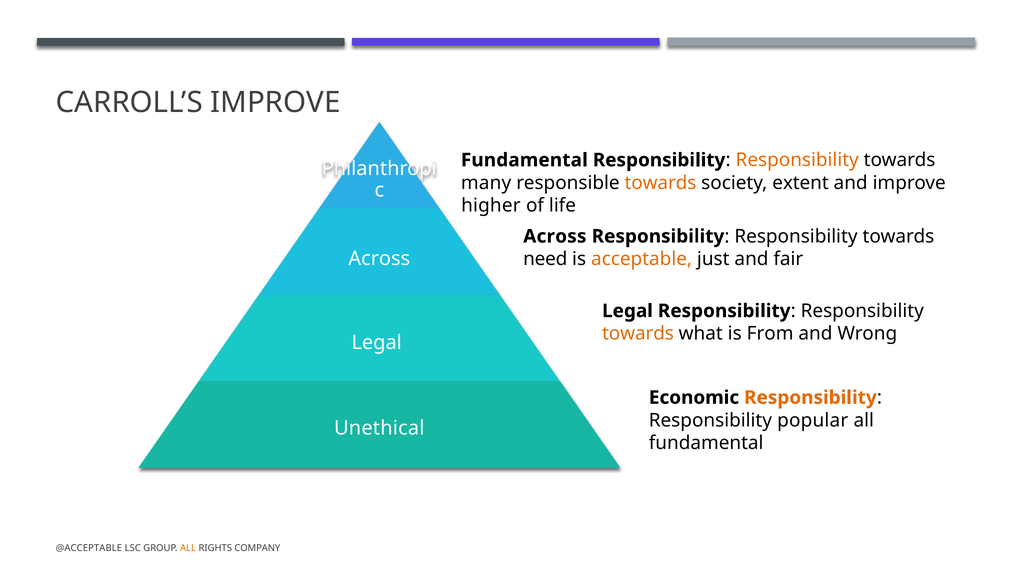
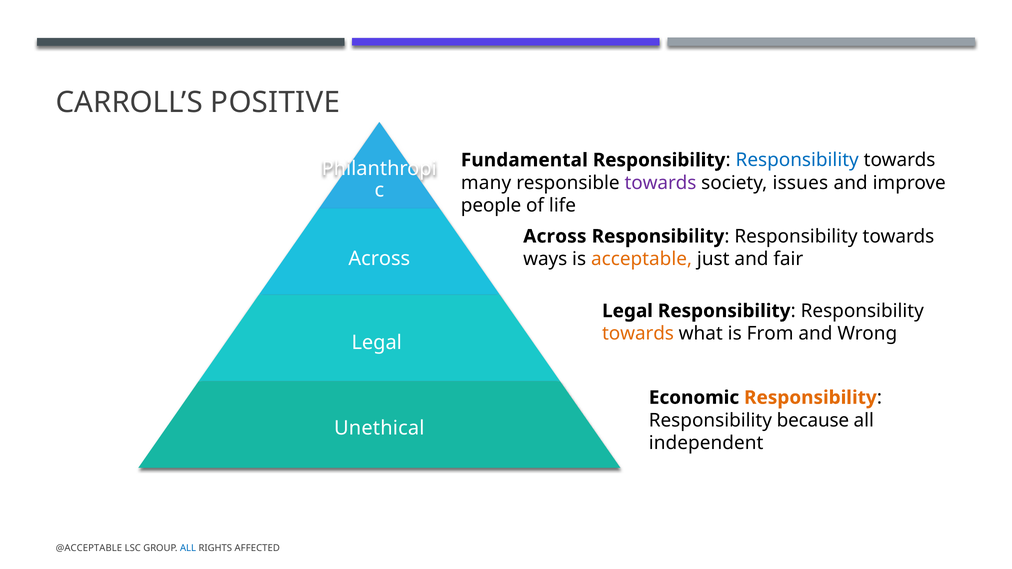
CARROLL’S IMPROVE: IMPROVE -> POSITIVE
Responsibility at (797, 160) colour: orange -> blue
towards at (660, 183) colour: orange -> purple
extent: extent -> issues
higher: higher -> people
need: need -> ways
popular: popular -> because
fundamental at (706, 443): fundamental -> independent
ALL at (188, 548) colour: orange -> blue
COMPANY: COMPANY -> AFFECTED
